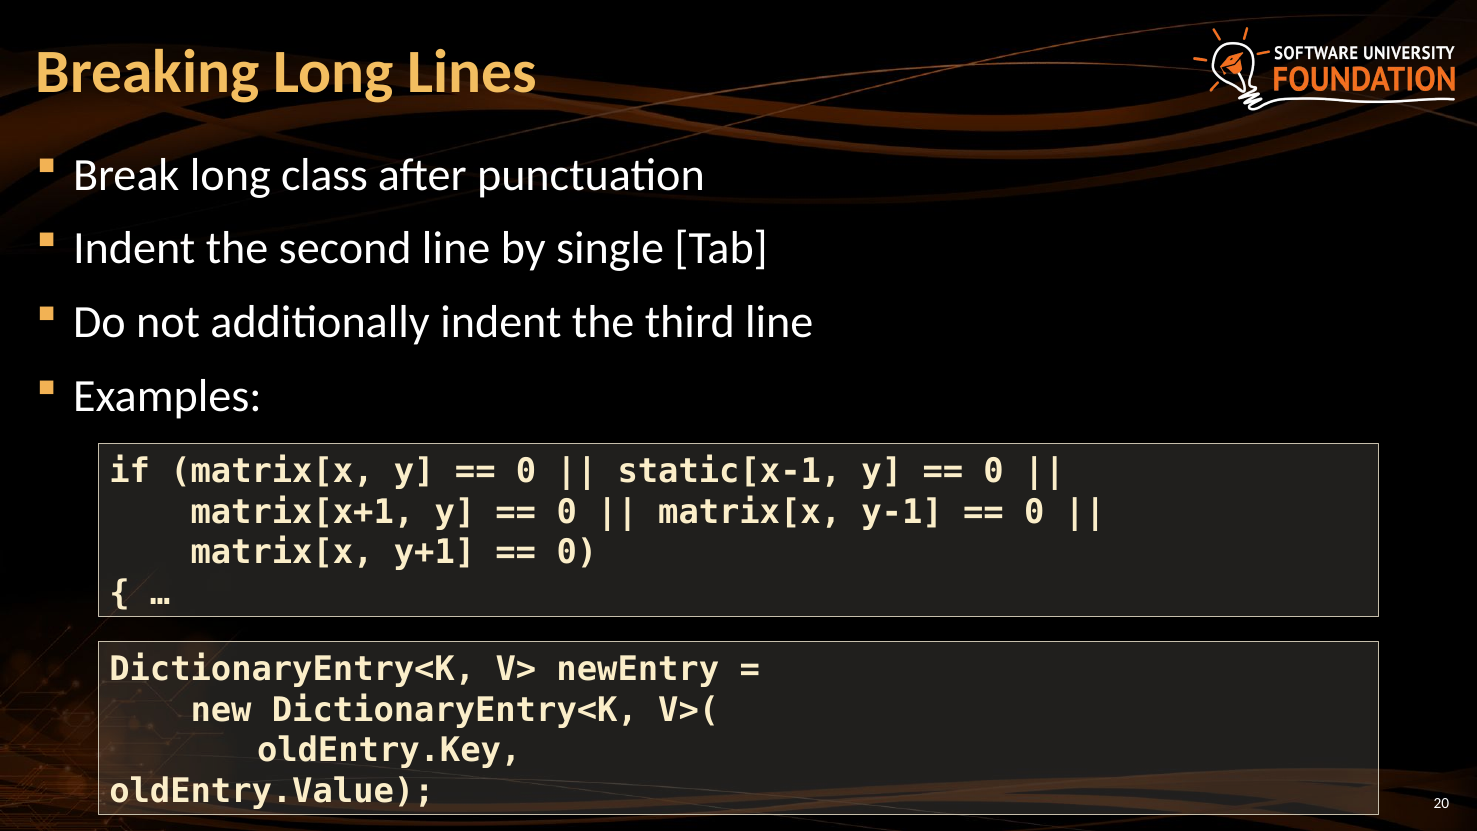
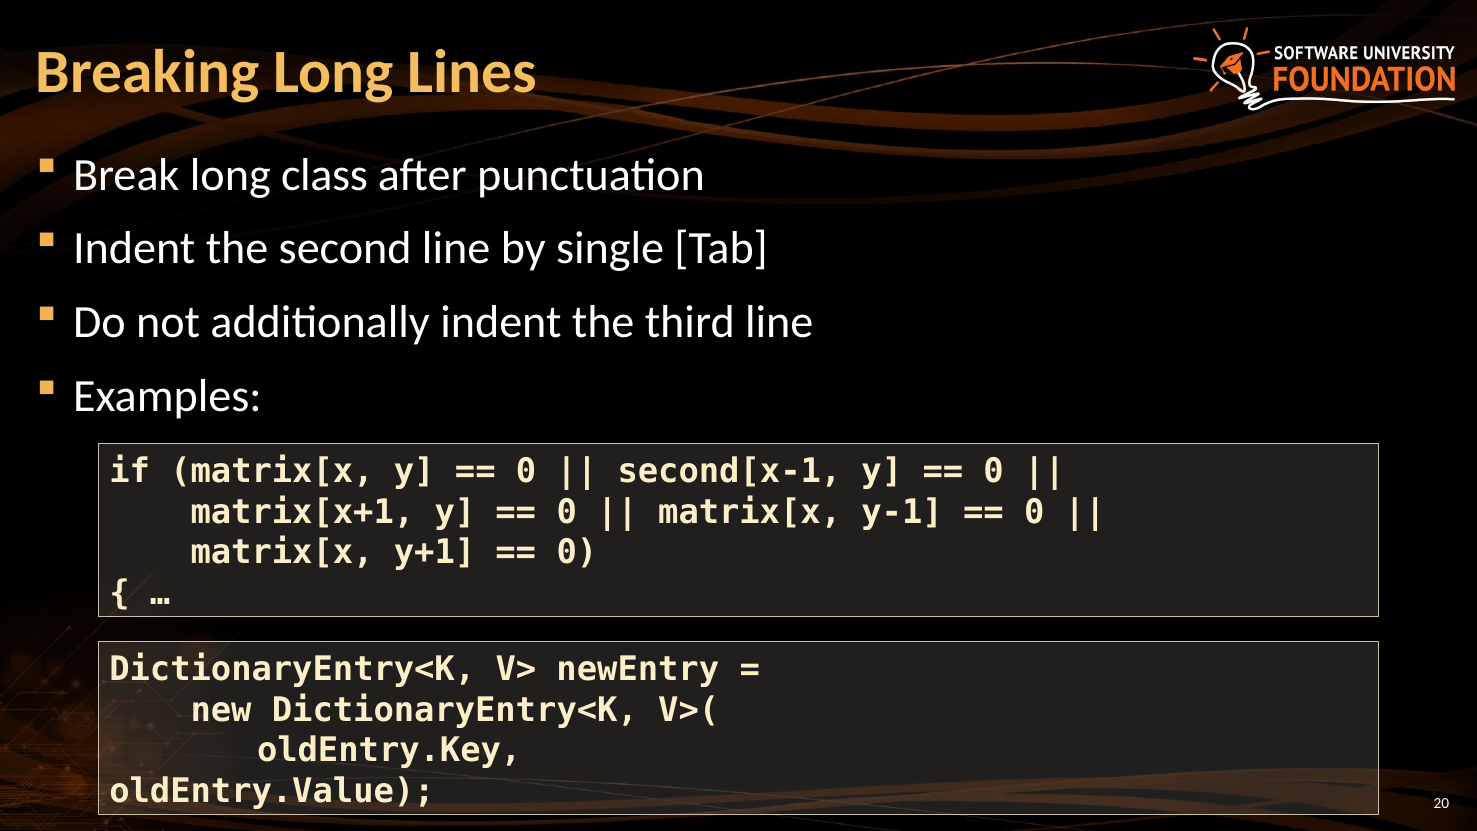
static[x-1: static[x-1 -> second[x-1
